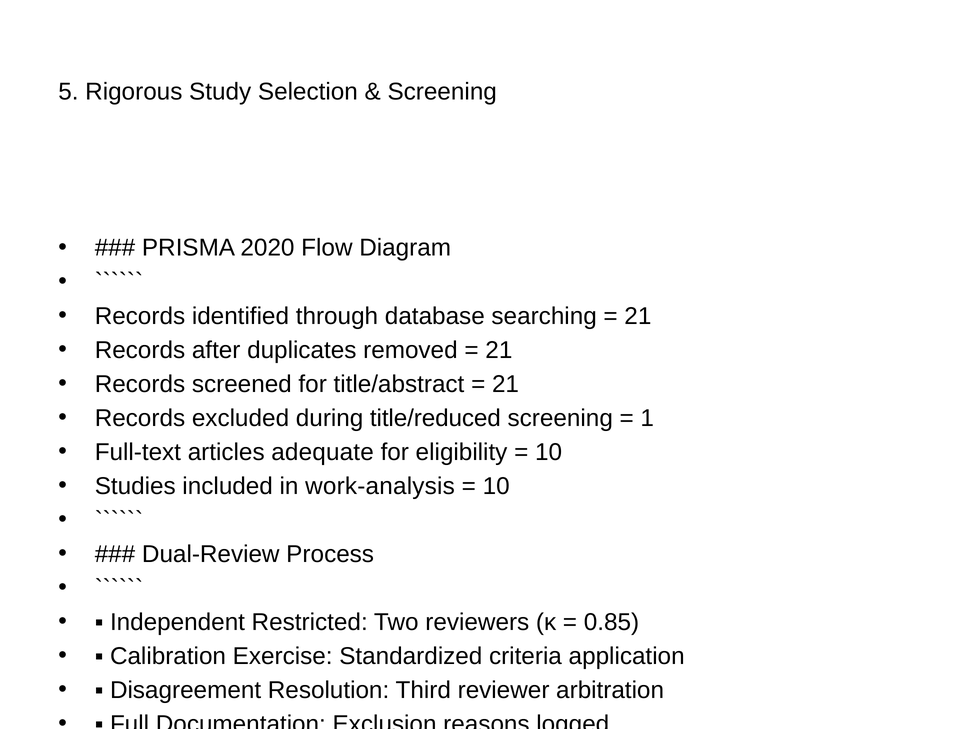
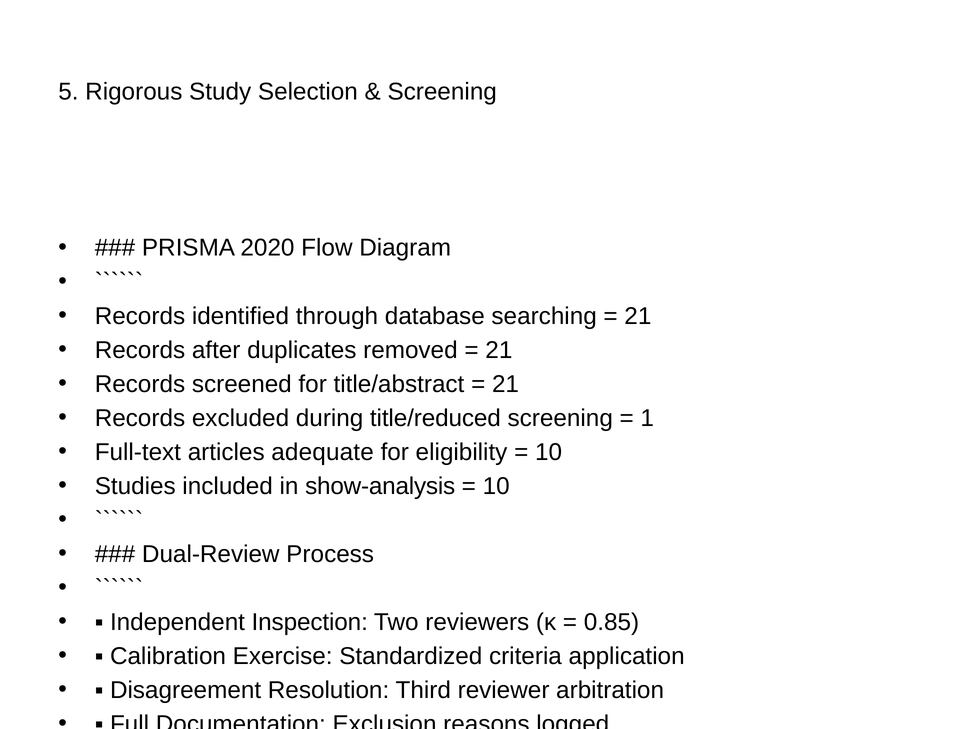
work-analysis: work-analysis -> show-analysis
Restricted: Restricted -> Inspection
